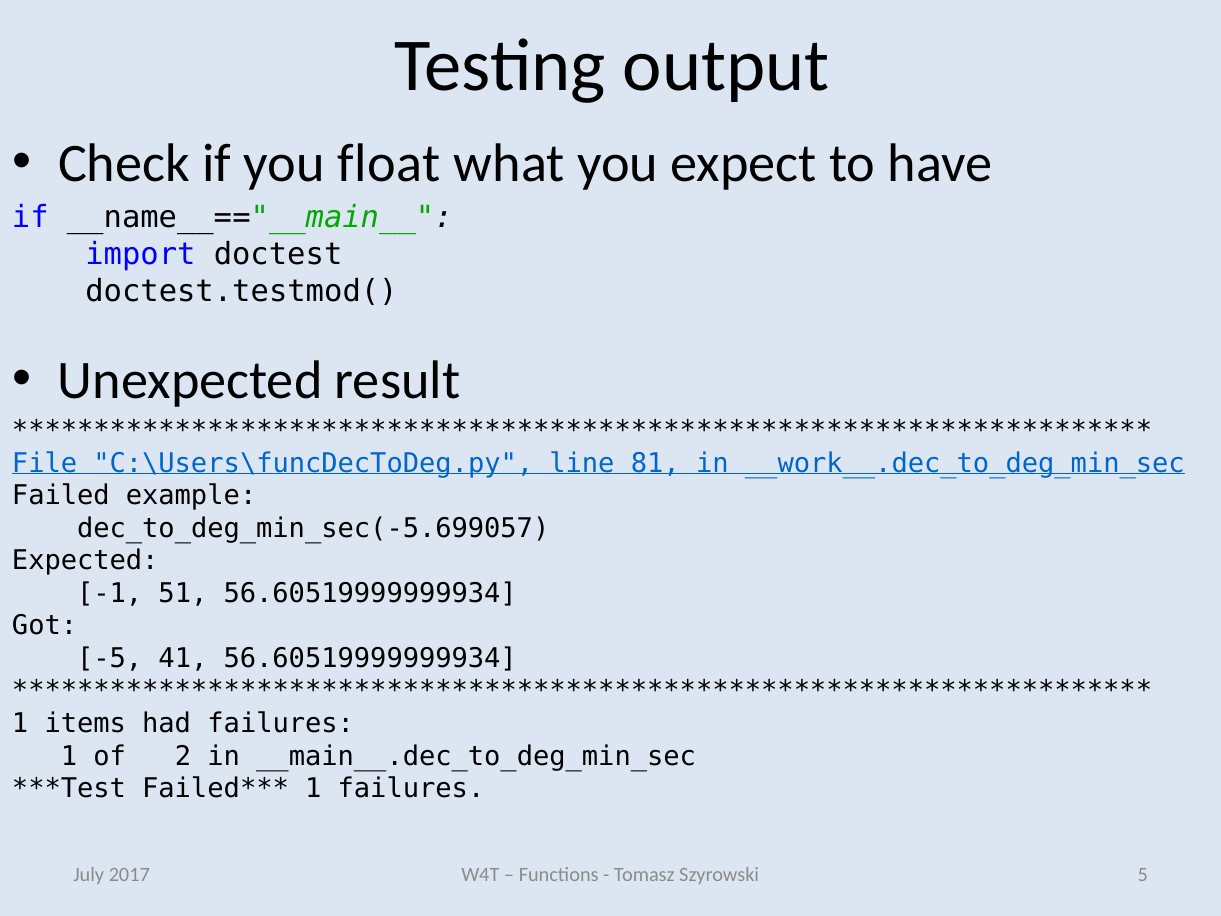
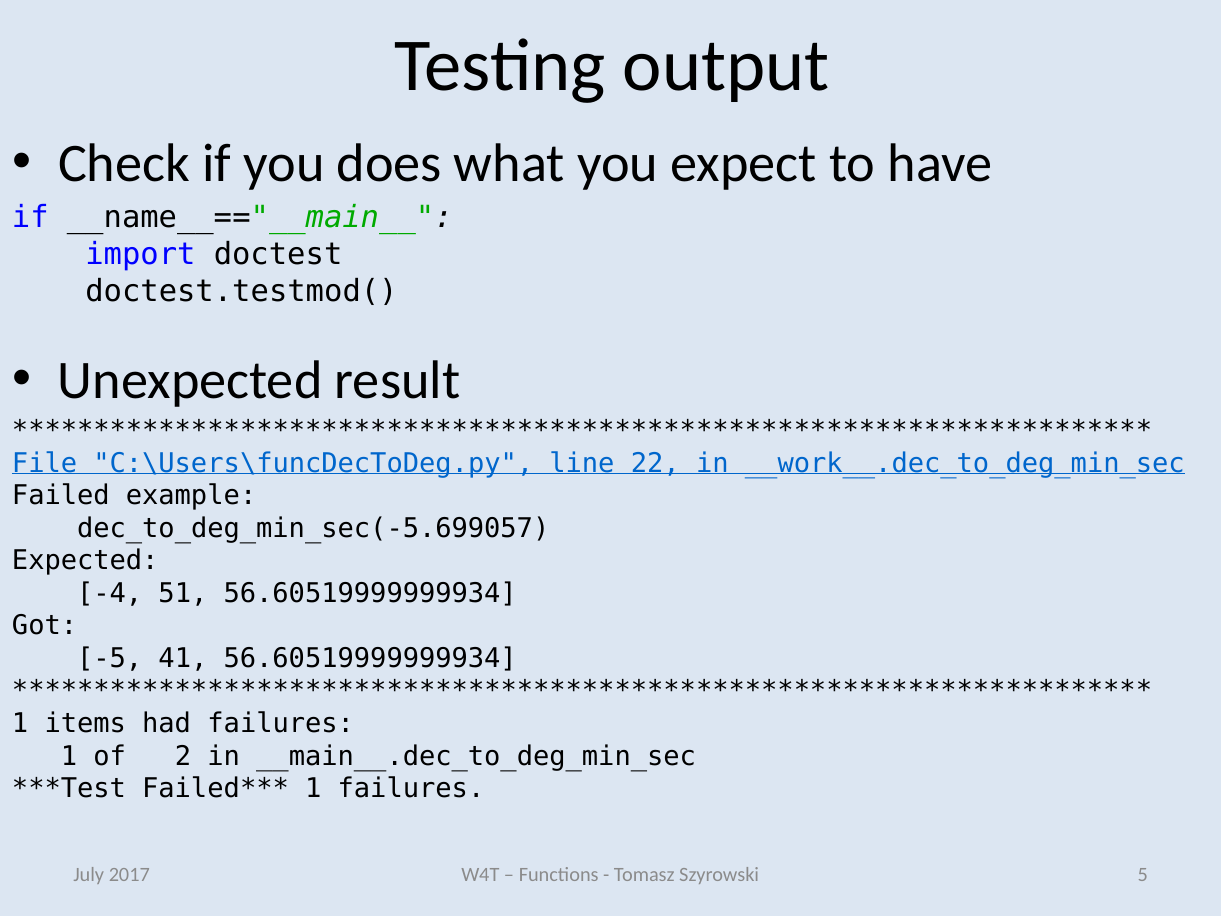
float: float -> does
81: 81 -> 22
-1: -1 -> -4
